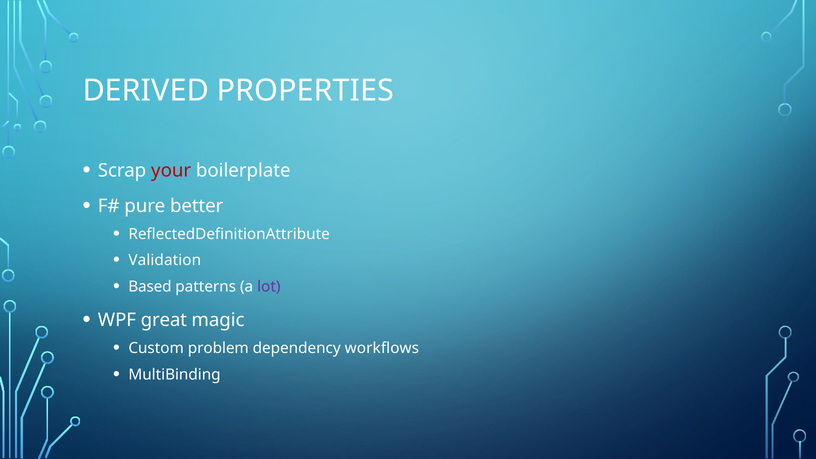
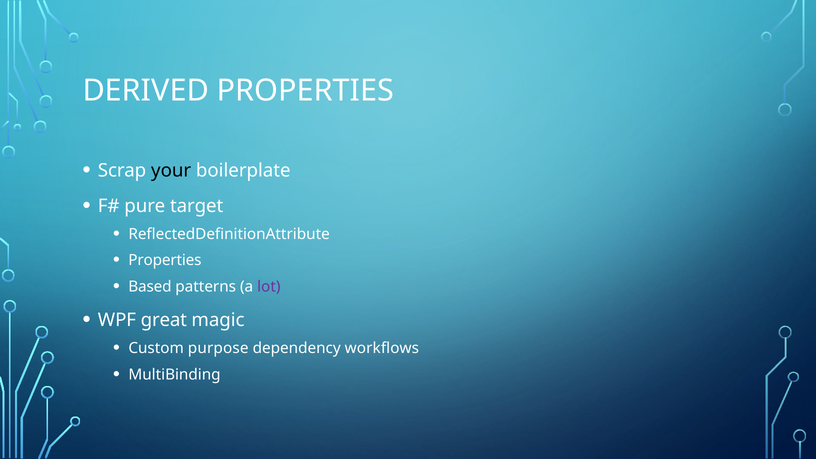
your colour: red -> black
better: better -> target
Validation at (165, 260): Validation -> Properties
problem: problem -> purpose
